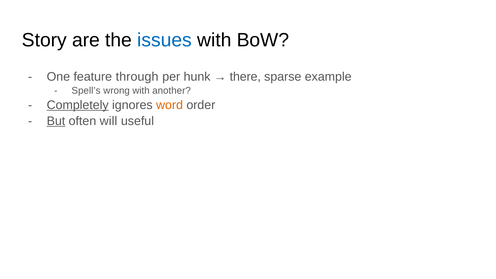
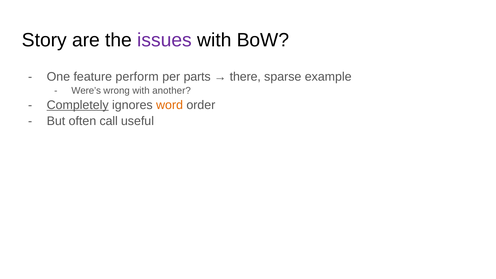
issues colour: blue -> purple
through: through -> perform
hunk: hunk -> parts
Spell’s: Spell’s -> Were’s
But underline: present -> none
will: will -> call
